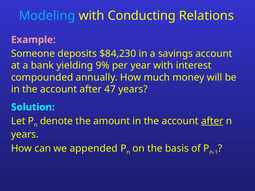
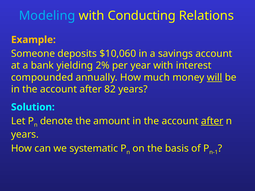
Example colour: pink -> yellow
$84,230: $84,230 -> $10,060
9%: 9% -> 2%
will underline: none -> present
47: 47 -> 82
appended: appended -> systematic
